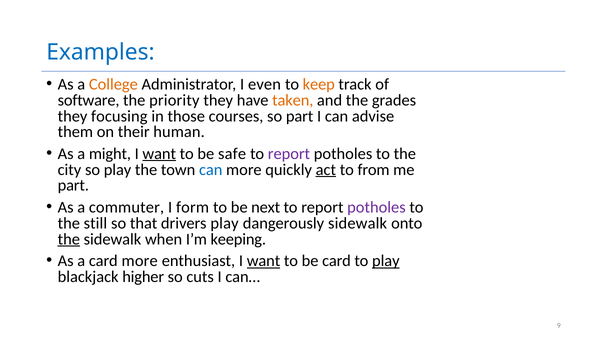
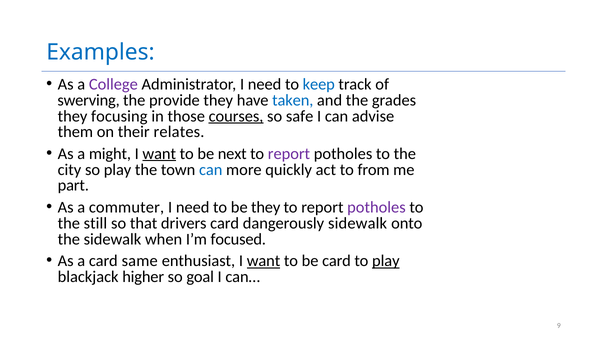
College colour: orange -> purple
Administrator I even: even -> need
keep colour: orange -> blue
software: software -> swerving
priority: priority -> provide
taken colour: orange -> blue
courses underline: none -> present
so part: part -> safe
human: human -> relates
safe: safe -> next
act underline: present -> none
form at (193, 207): form -> need
be next: next -> they
drivers play: play -> card
the at (69, 239) underline: present -> none
keeping: keeping -> focused
card more: more -> same
cuts: cuts -> goal
